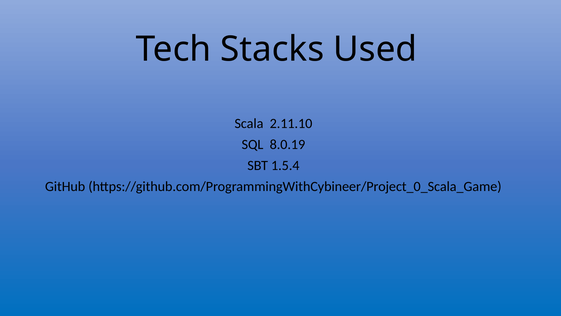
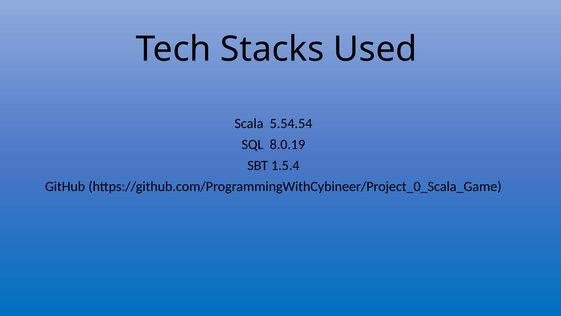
2.11.10: 2.11.10 -> 5.54.54
